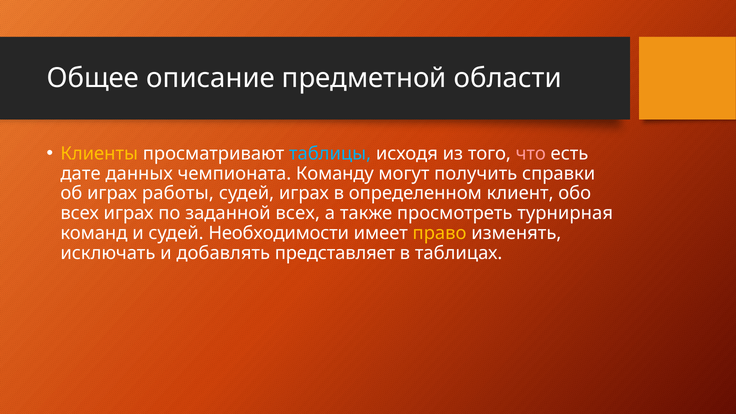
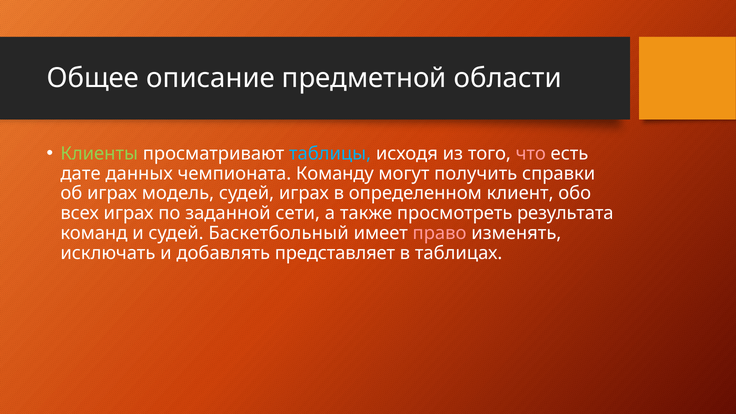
Клиенты colour: yellow -> light green
работы: работы -> модель
заданной всех: всех -> сети
турнирная: турнирная -> результата
Необходимости: Необходимости -> Баскетбольный
право colour: yellow -> pink
